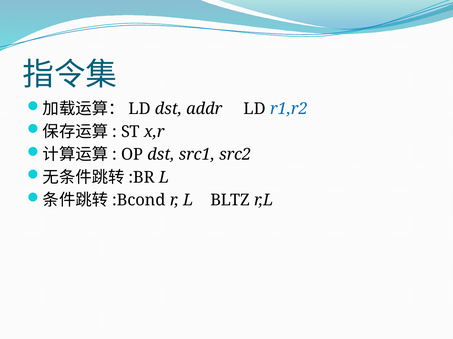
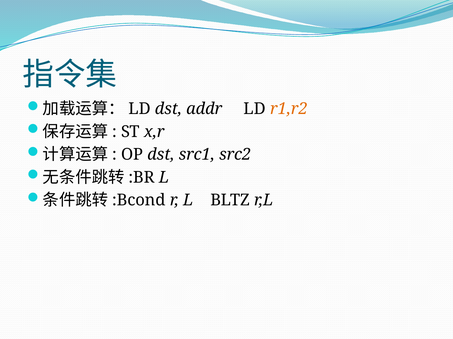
r1,r2 colour: blue -> orange
